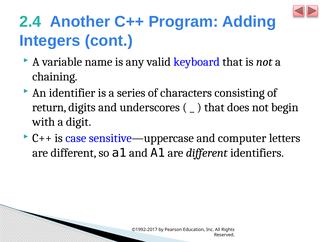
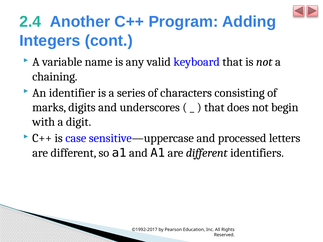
return: return -> marks
computer: computer -> processed
